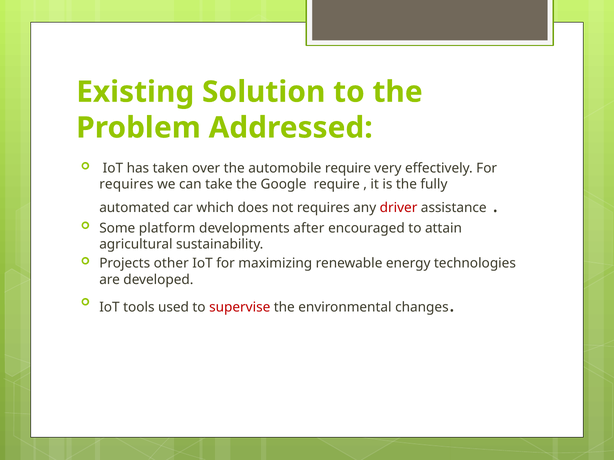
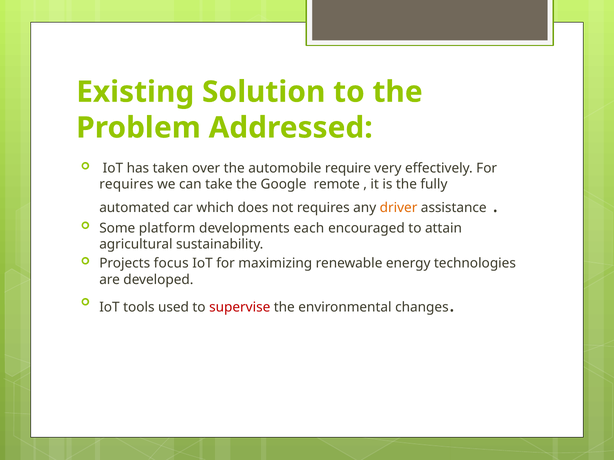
Google require: require -> remote
driver colour: red -> orange
after: after -> each
other: other -> focus
